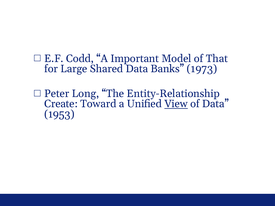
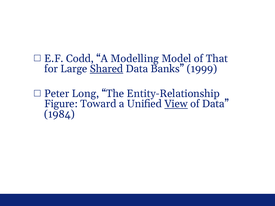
Important: Important -> Modelling
Shared underline: none -> present
1973: 1973 -> 1999
Create: Create -> Figure
1953: 1953 -> 1984
